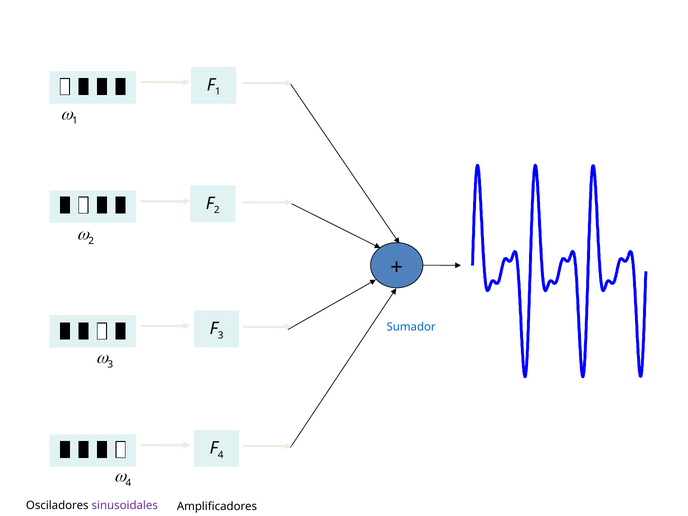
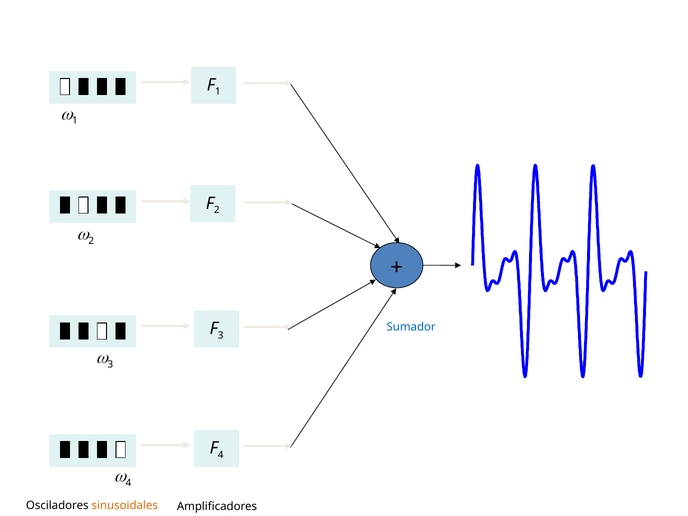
sinusoidales colour: purple -> orange
